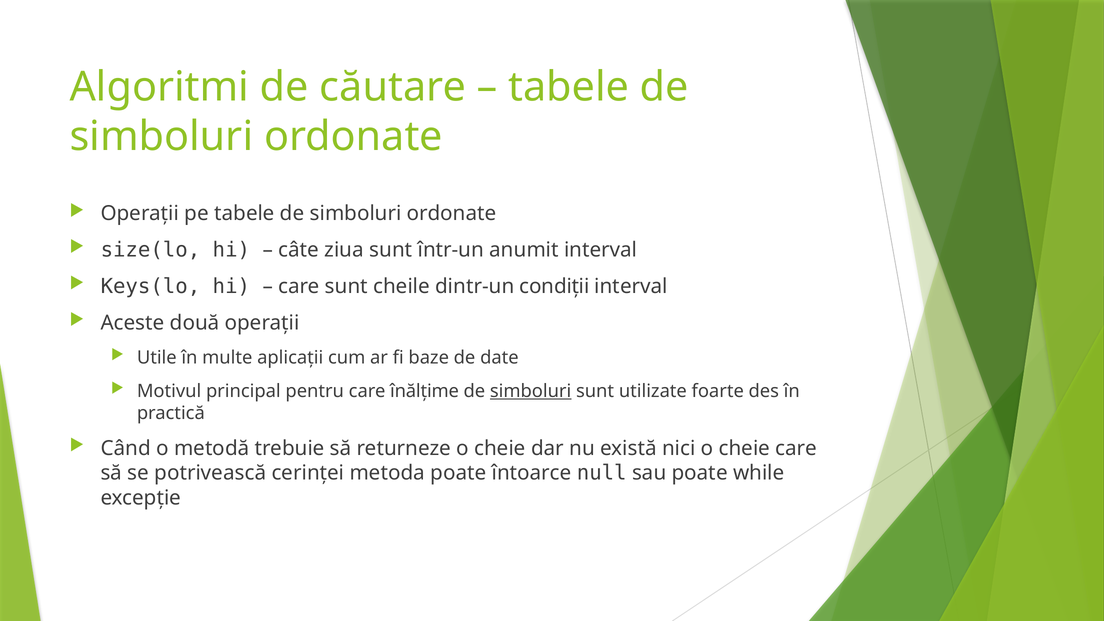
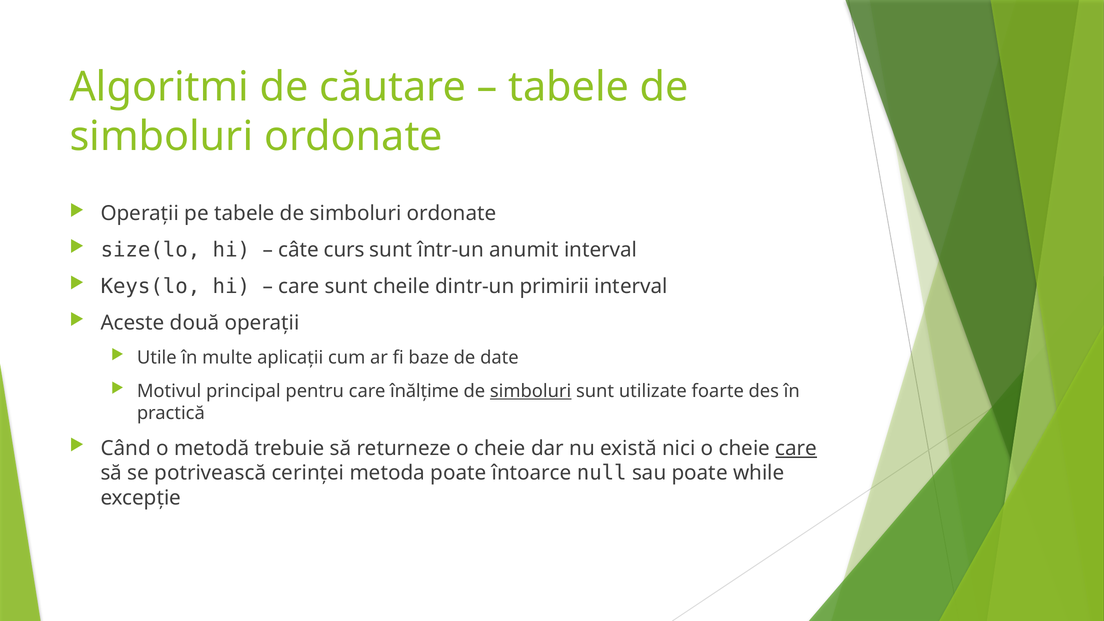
ziua: ziua -> curs
condiții: condiții -> primirii
care at (796, 448) underline: none -> present
